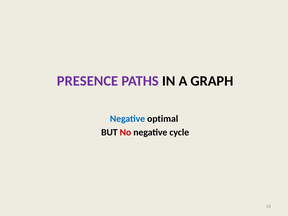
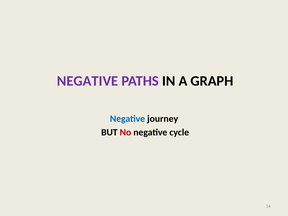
PRESENCE at (88, 81): PRESENCE -> NEGATIVE
optimal: optimal -> journey
